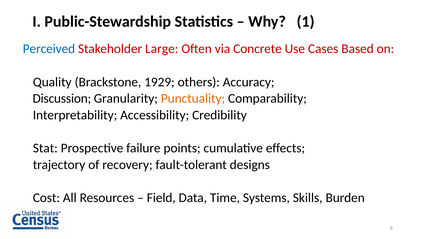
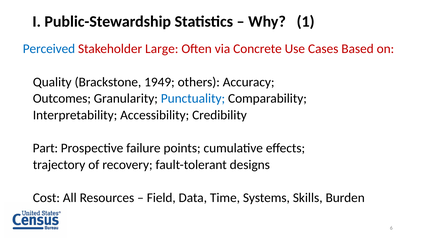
1929: 1929 -> 1949
Discussion: Discussion -> Outcomes
Punctuality colour: orange -> blue
Stat: Stat -> Part
